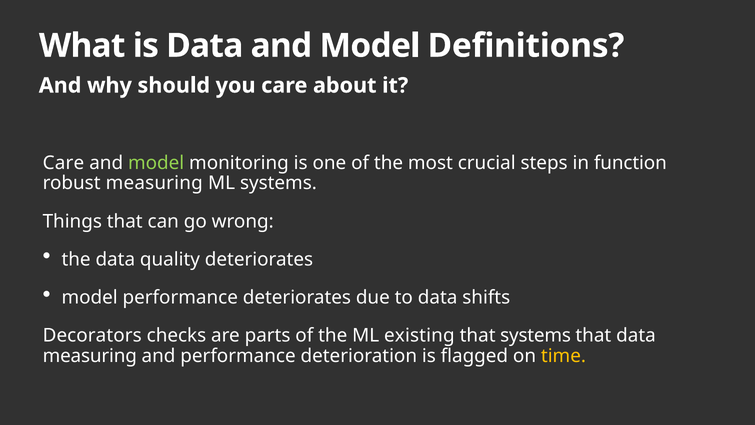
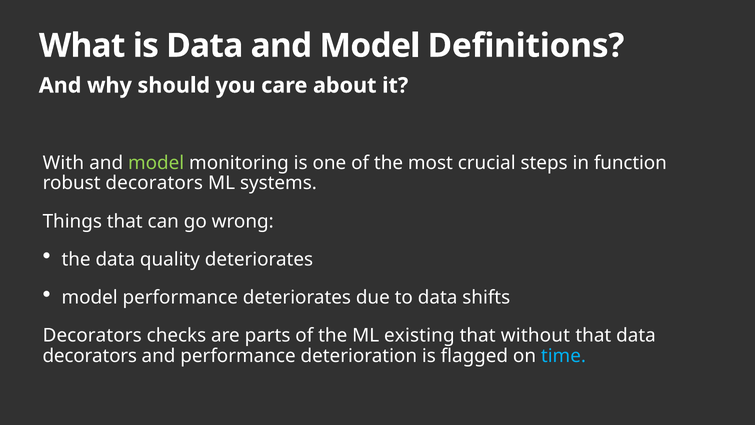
Care at (63, 163): Care -> With
robust measuring: measuring -> decorators
that systems: systems -> without
measuring at (90, 356): measuring -> decorators
time colour: yellow -> light blue
